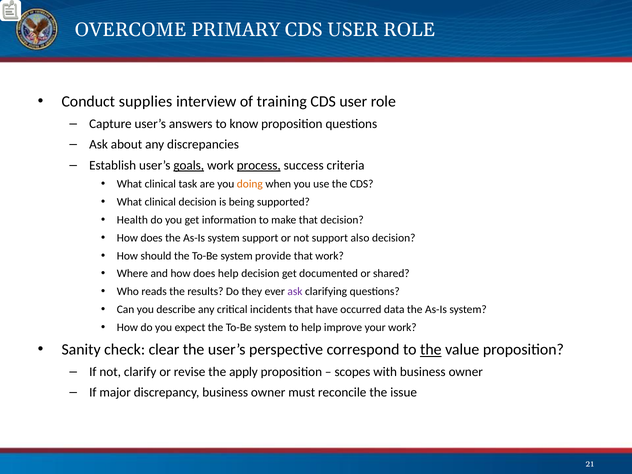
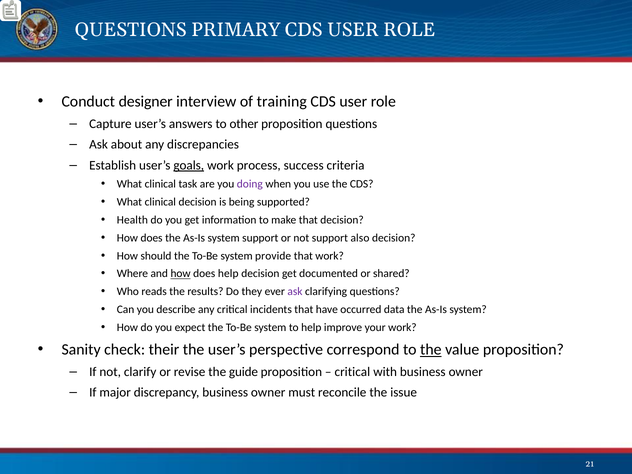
OVERCOME at (131, 30): OVERCOME -> QUESTIONS
supplies: supplies -> designer
know: know -> other
process underline: present -> none
doing colour: orange -> purple
how at (181, 274) underline: none -> present
clear: clear -> their
apply: apply -> guide
scopes at (352, 372): scopes -> critical
